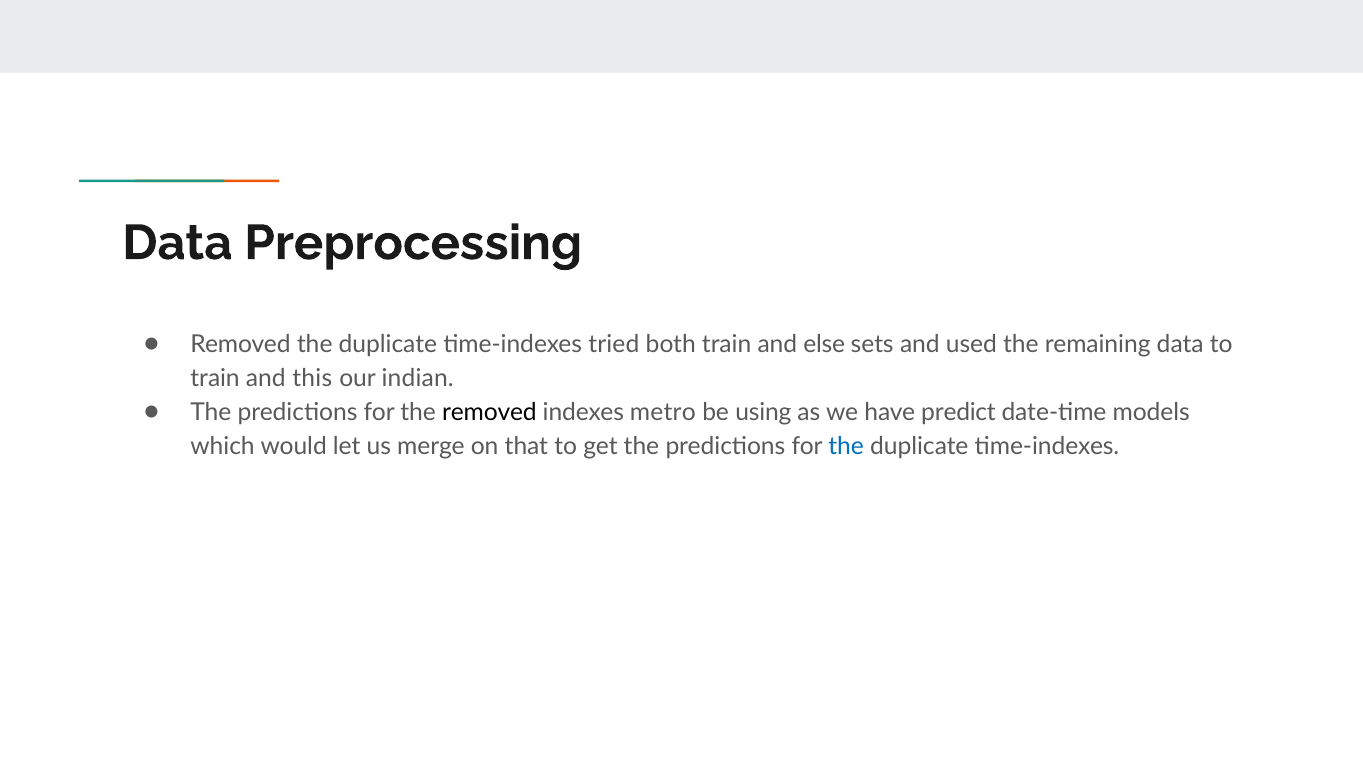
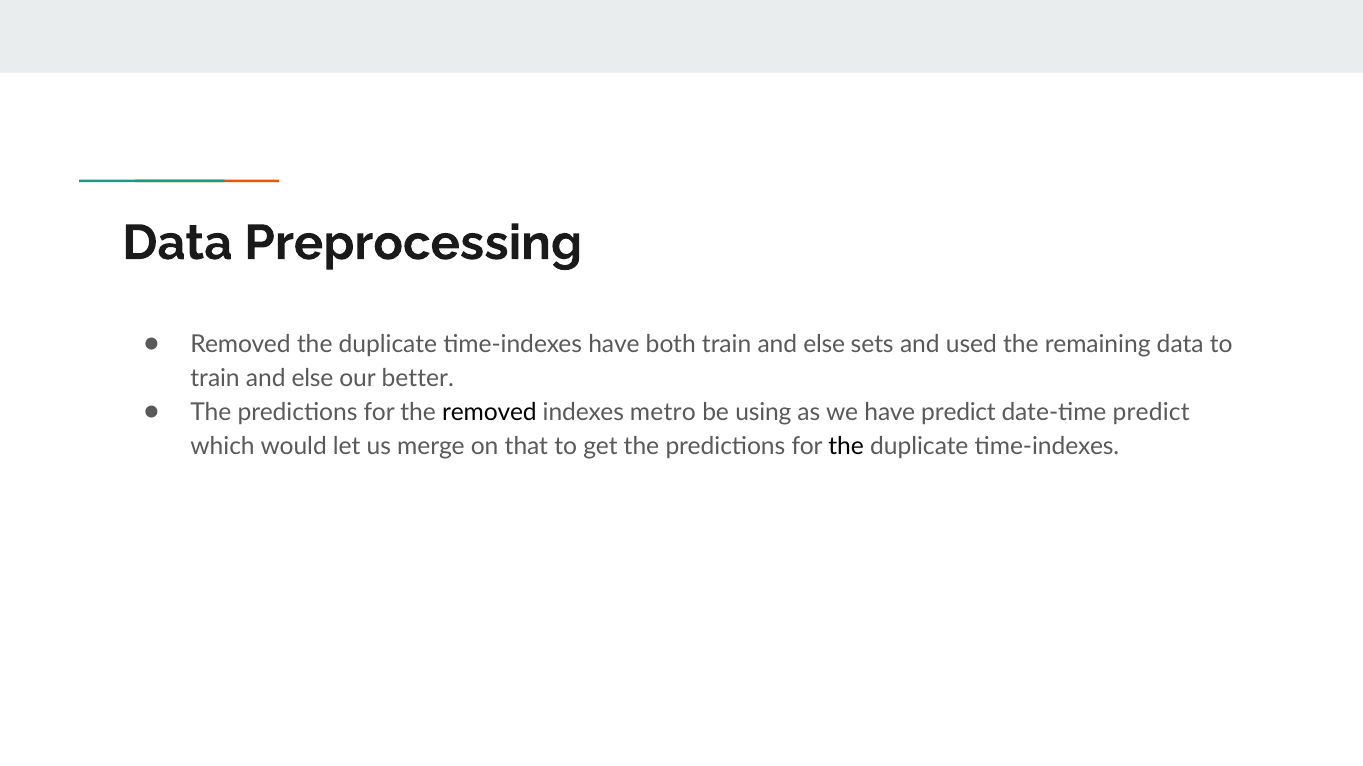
time-indexes tried: tried -> have
this at (312, 378): this -> else
indian: indian -> better
date-time models: models -> predict
the at (846, 446) colour: blue -> black
